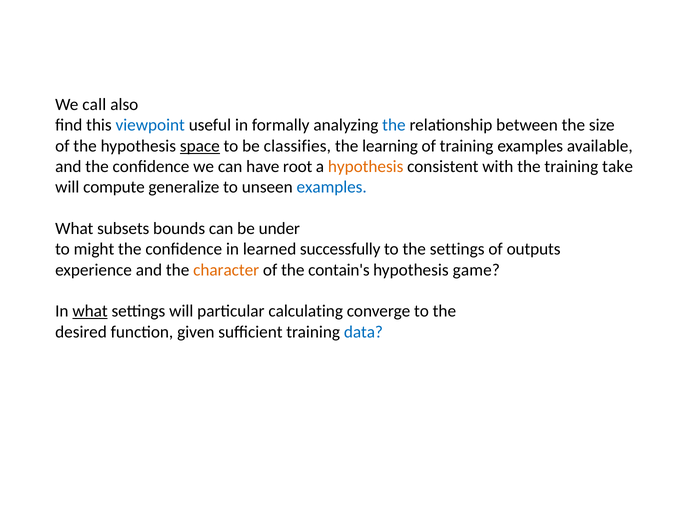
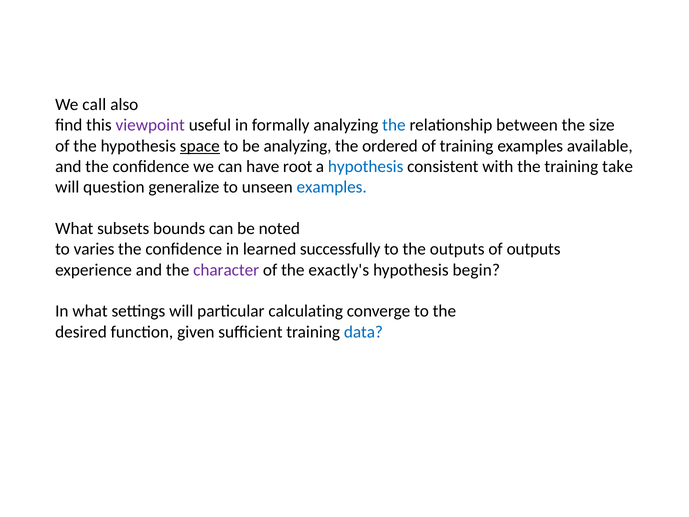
viewpoint colour: blue -> purple
be classifies: classifies -> analyzing
learning: learning -> ordered
hypothesis at (366, 166) colour: orange -> blue
compute: compute -> question
under: under -> noted
might: might -> varies
the settings: settings -> outputs
character colour: orange -> purple
contain's: contain's -> exactly's
game: game -> begin
what at (90, 311) underline: present -> none
